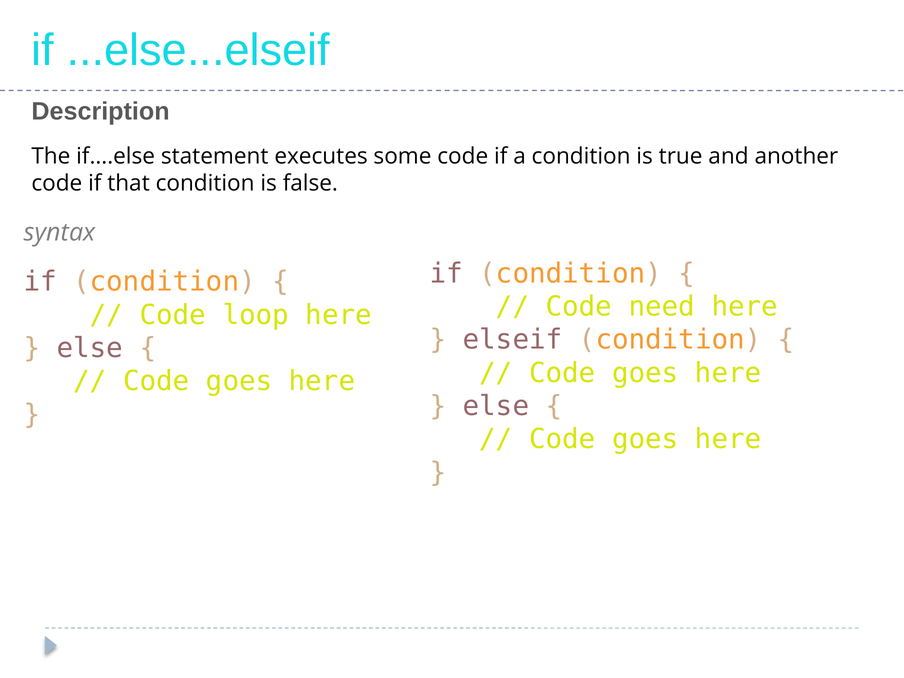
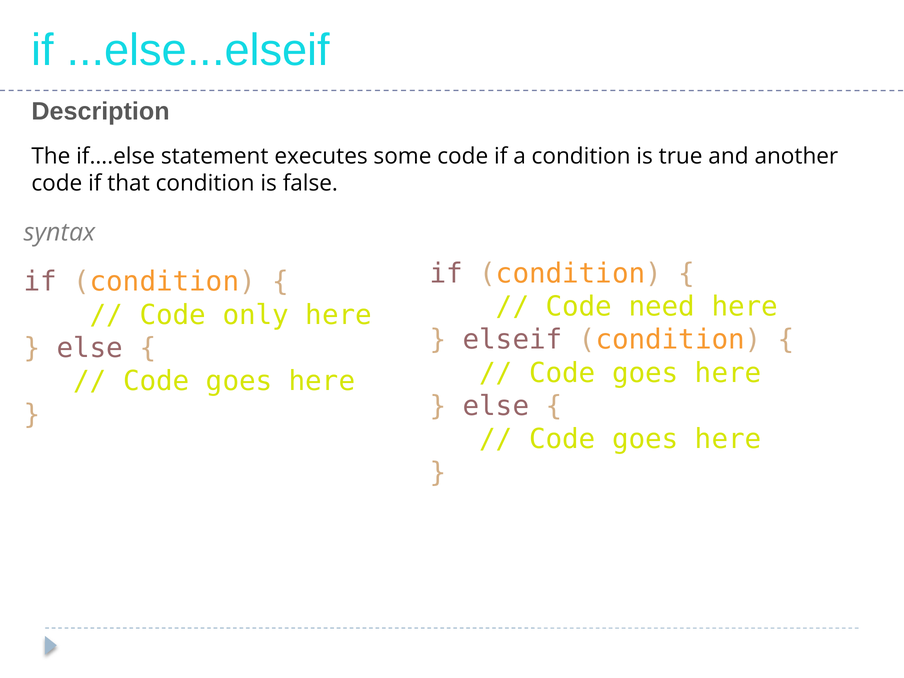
loop: loop -> only
